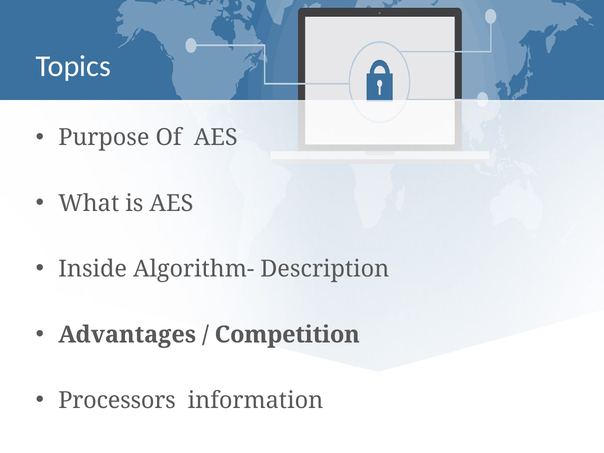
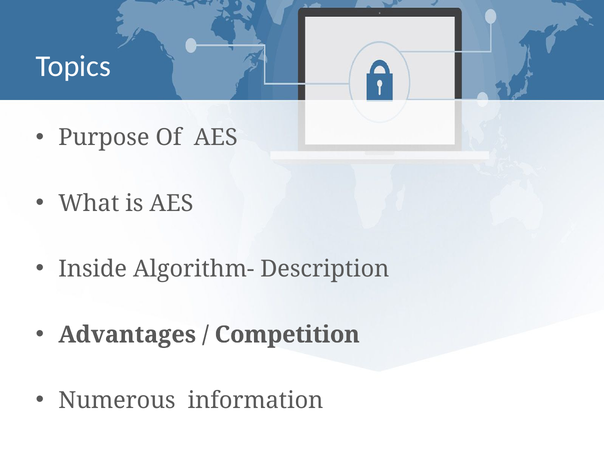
Processors: Processors -> Numerous
